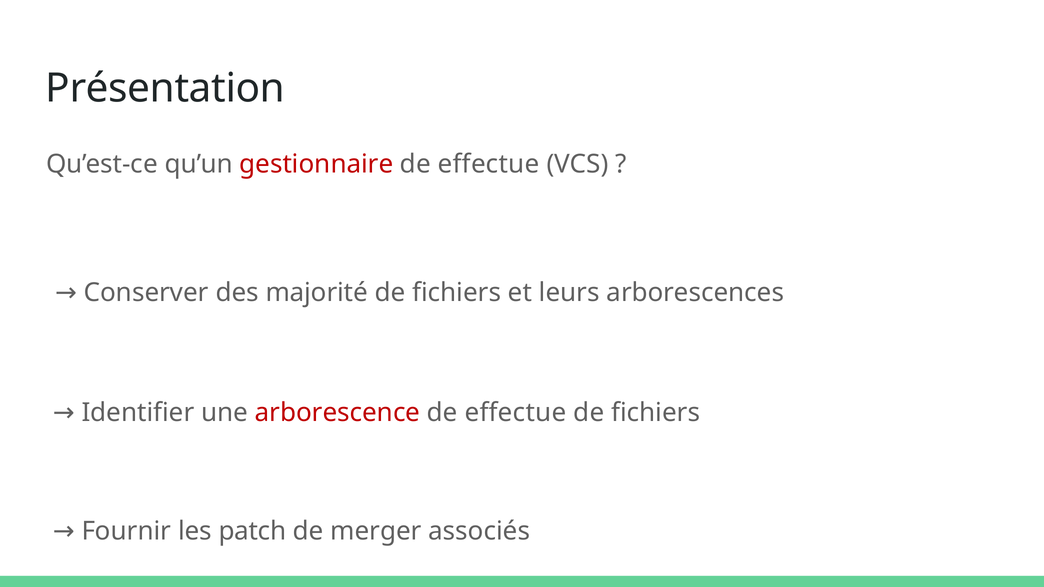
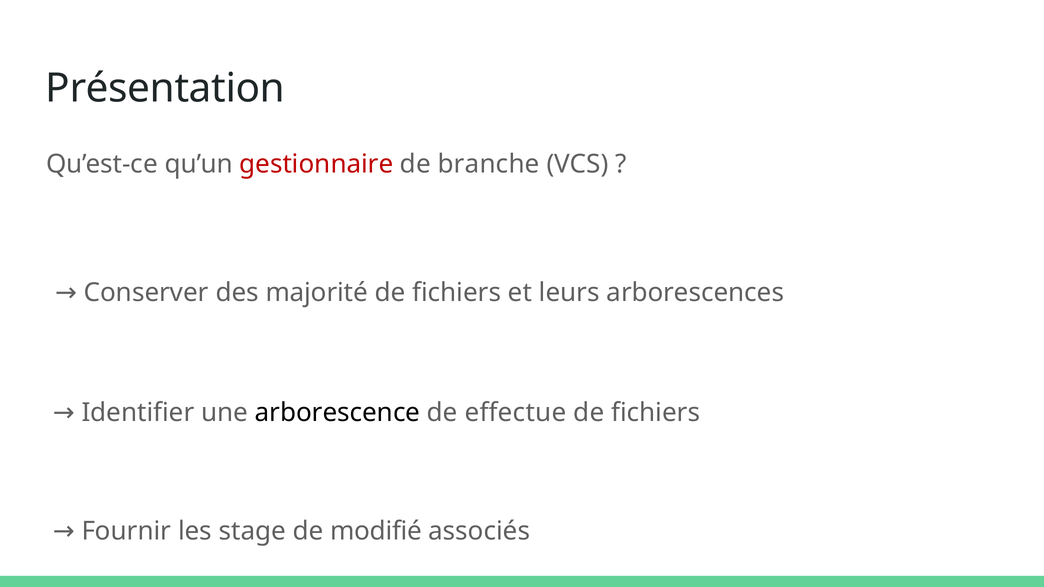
effectue at (489, 164): effectue -> branche
arborescence colour: red -> black
patch: patch -> stage
merger: merger -> modifié
